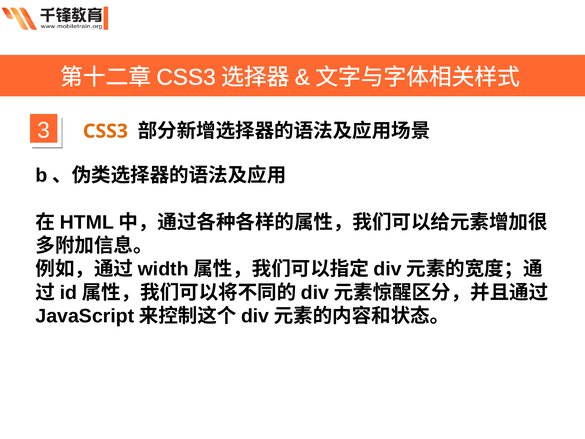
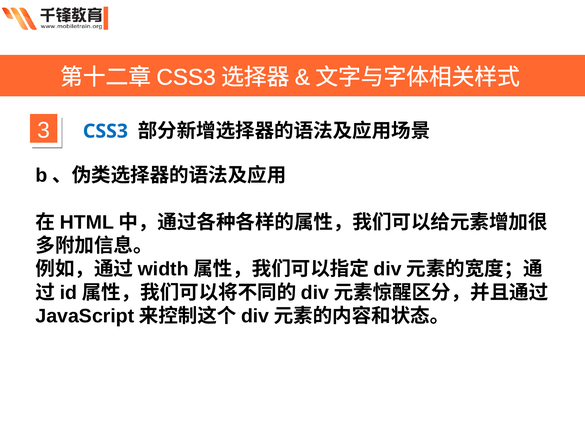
CSS3 at (105, 131) colour: orange -> blue
